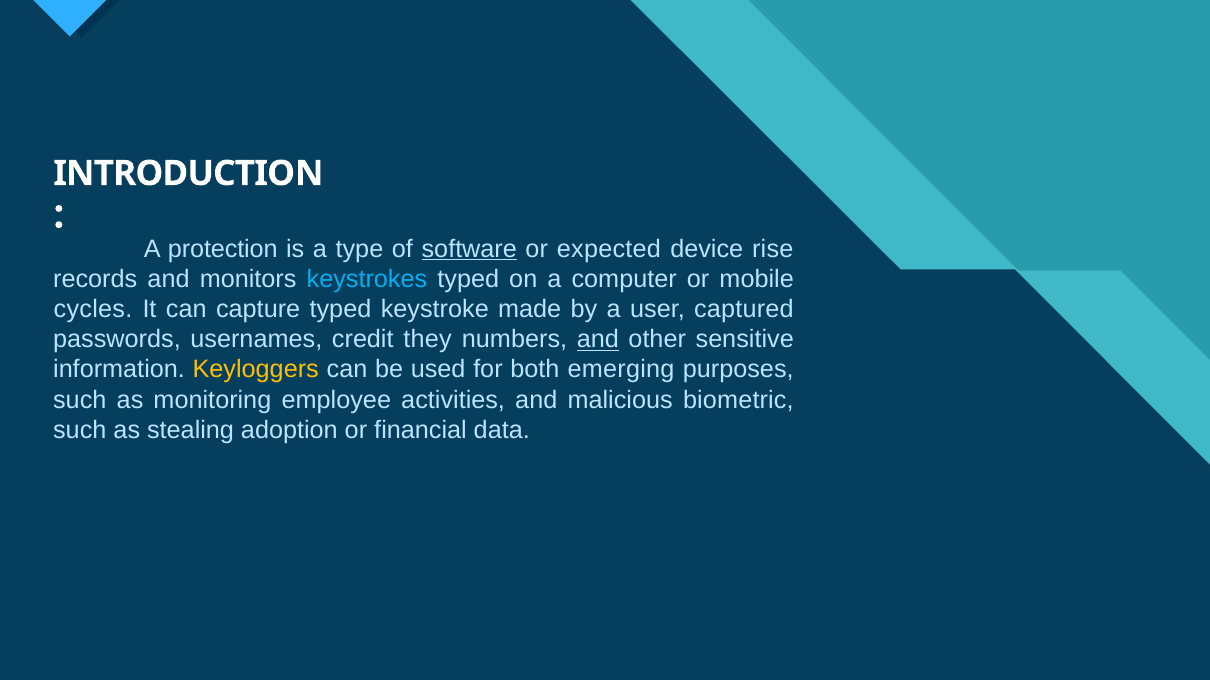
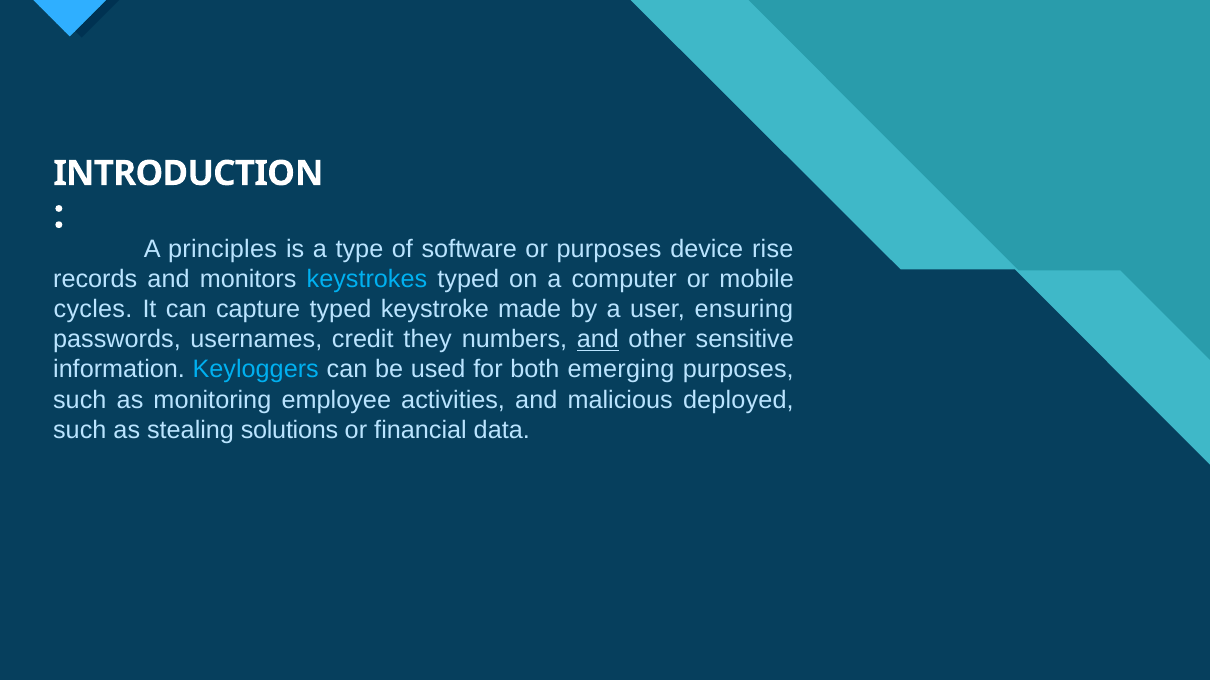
protection: protection -> principles
software underline: present -> none
or expected: expected -> purposes
captured: captured -> ensuring
Keyloggers colour: yellow -> light blue
biometric: biometric -> deployed
adoption: adoption -> solutions
